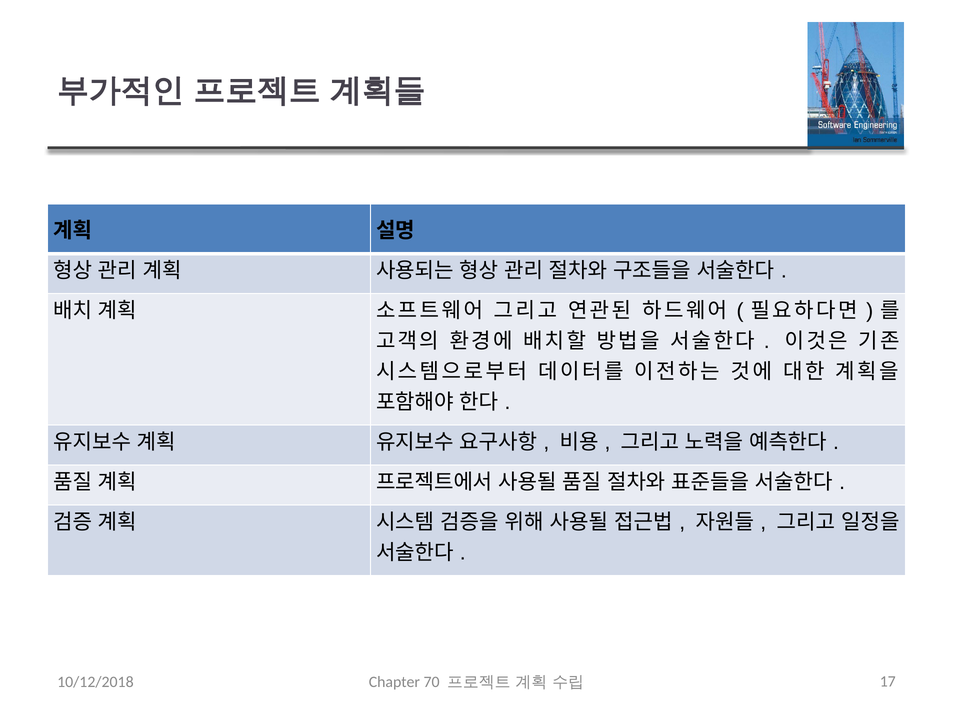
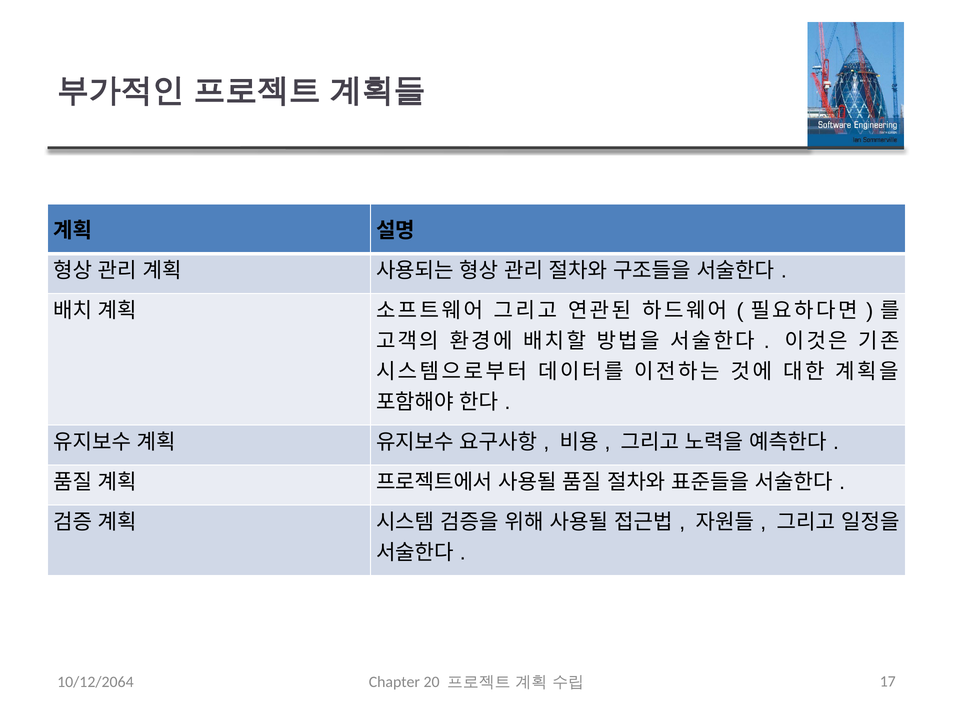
10/12/2018: 10/12/2018 -> 10/12/2064
70: 70 -> 20
